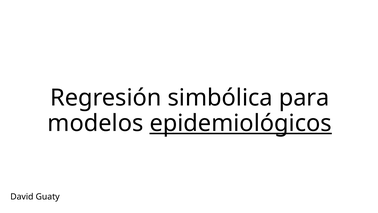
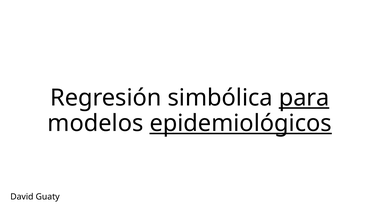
para underline: none -> present
